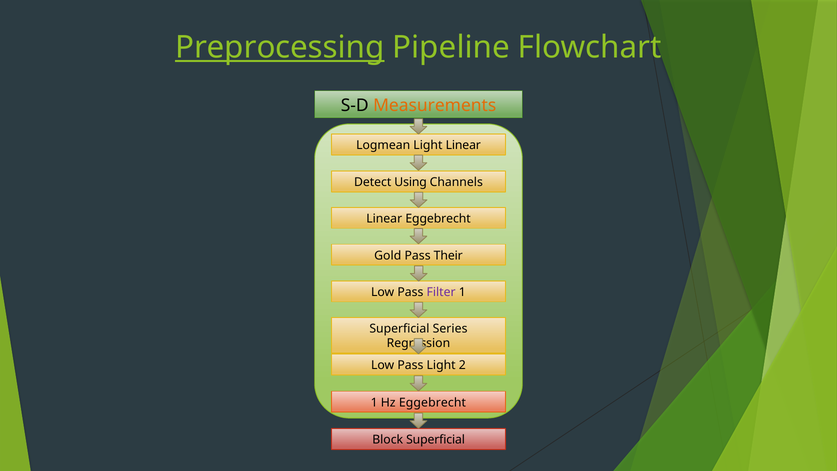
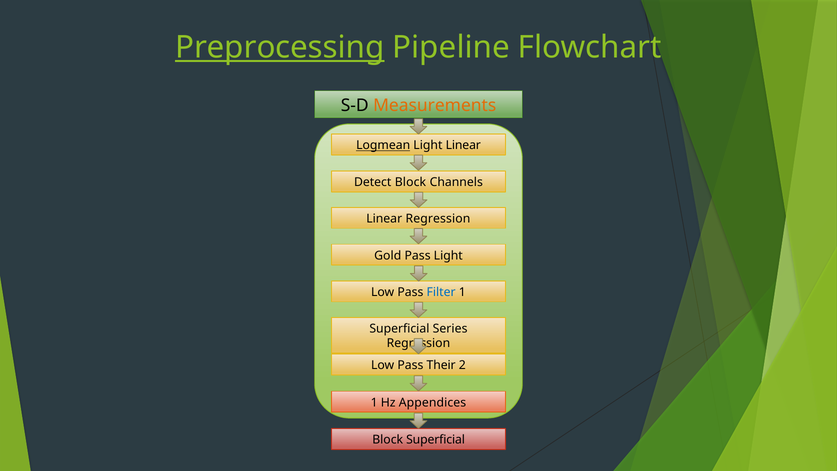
Logmean underline: none -> present
Detect Using: Using -> Block
Linear Eggebrecht: Eggebrecht -> Regression
Pass Their: Their -> Light
Filter colour: purple -> blue
Pass Light: Light -> Their
Hz Eggebrecht: Eggebrecht -> Appendices
